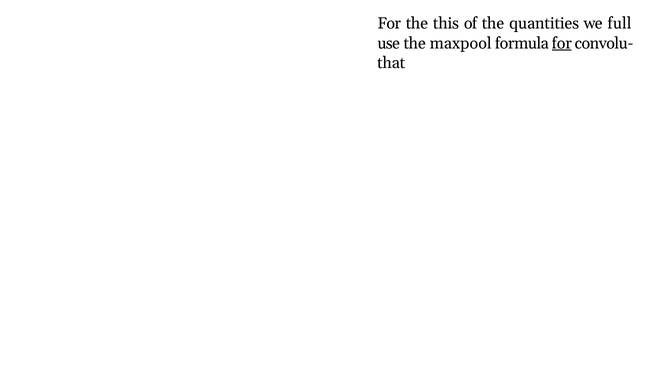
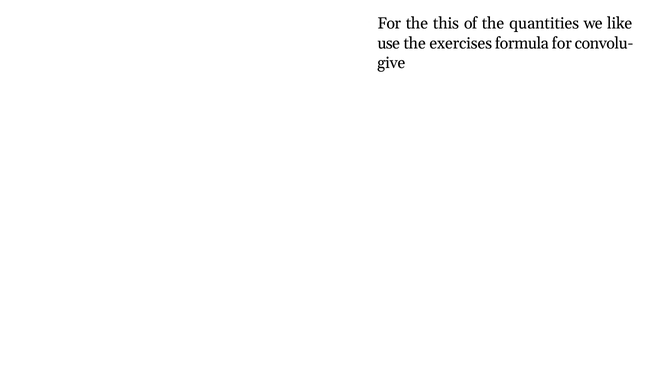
full: full -> like
maxpool: maxpool -> exercises
for at (562, 43) underline: present -> none
that: that -> give
